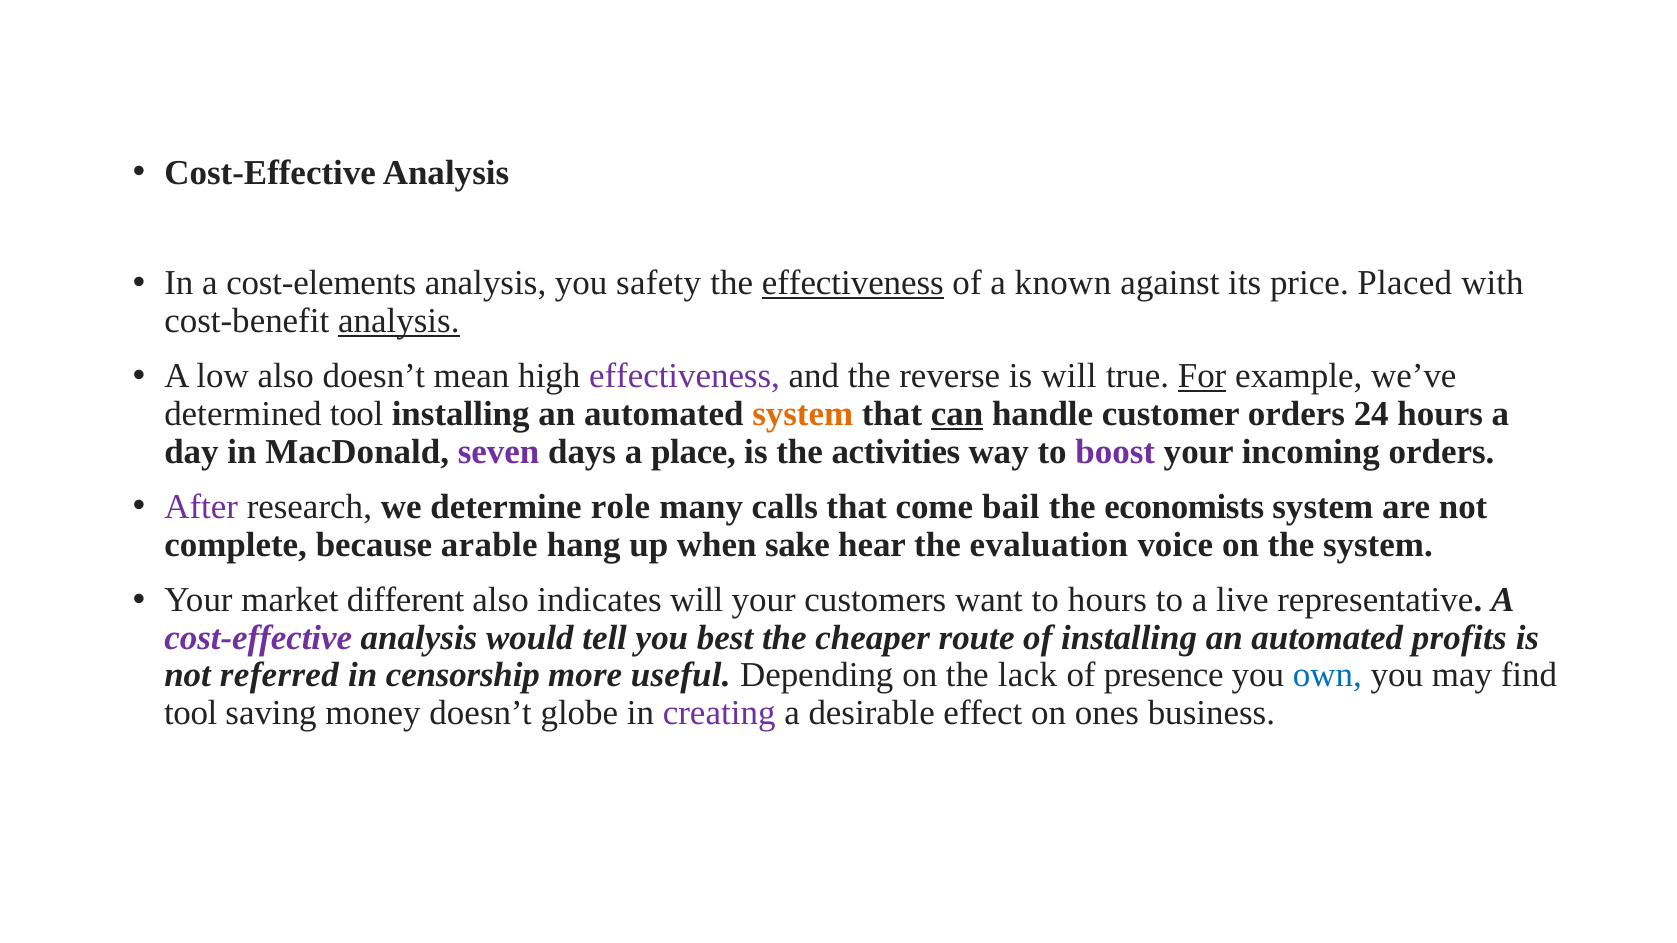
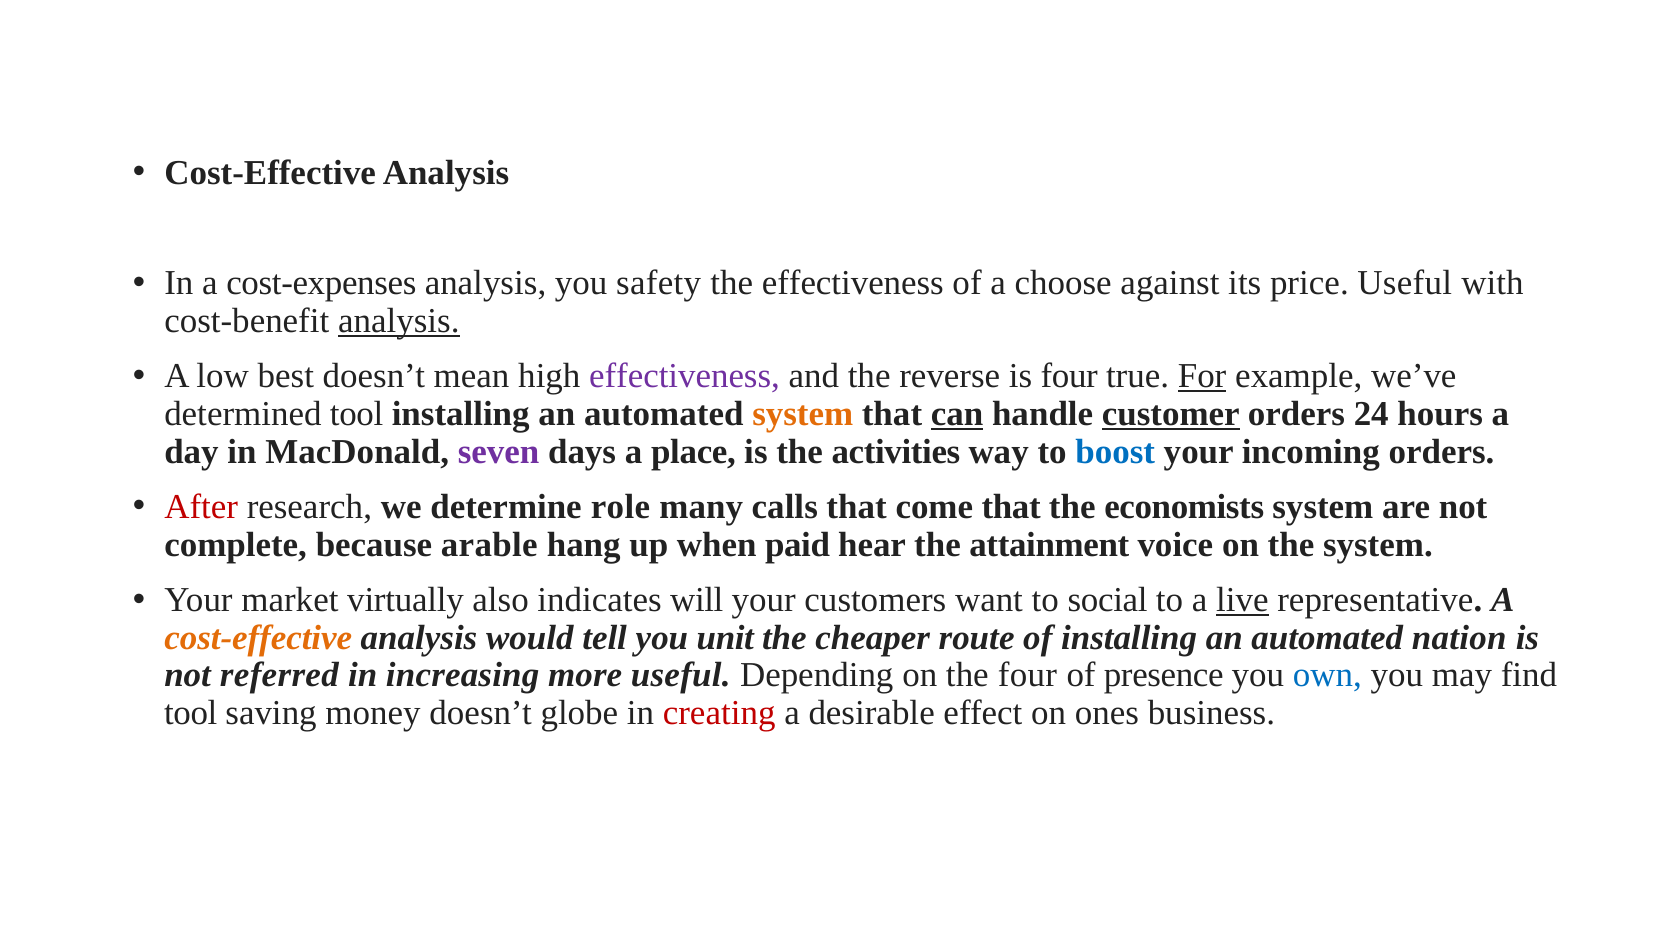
cost-elements: cost-elements -> cost-expenses
effectiveness at (853, 283) underline: present -> none
known: known -> choose
price Placed: Placed -> Useful
low also: also -> best
is will: will -> four
customer underline: none -> present
boost colour: purple -> blue
After colour: purple -> red
come bail: bail -> that
sake: sake -> paid
evaluation: evaluation -> attainment
different: different -> virtually
to hours: hours -> social
live underline: none -> present
cost-effective at (258, 638) colour: purple -> orange
best: best -> unit
profits: profits -> nation
censorship: censorship -> increasing
the lack: lack -> four
creating colour: purple -> red
